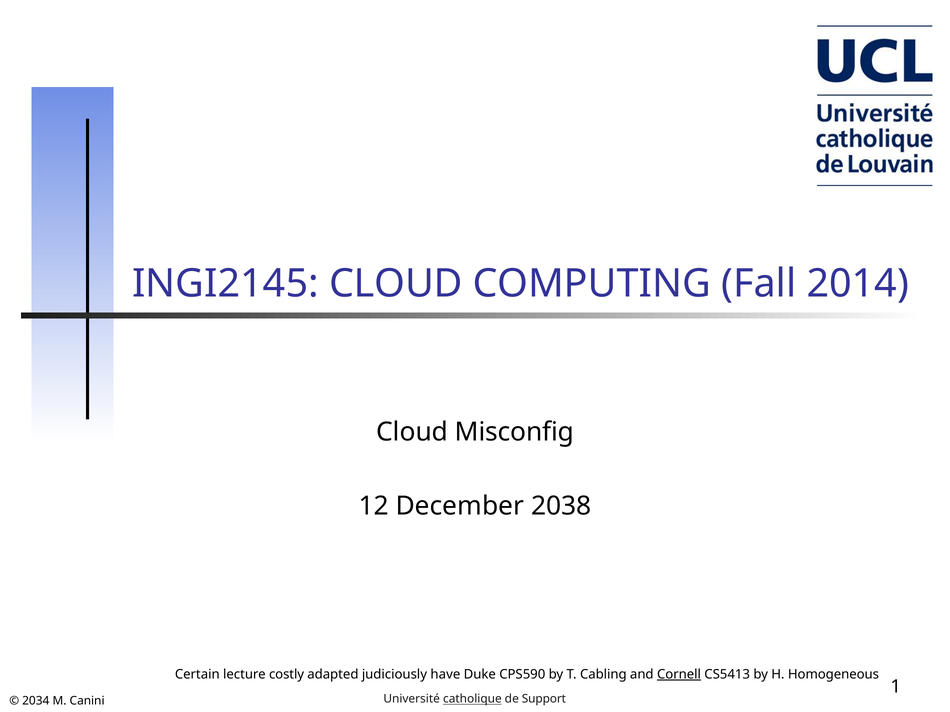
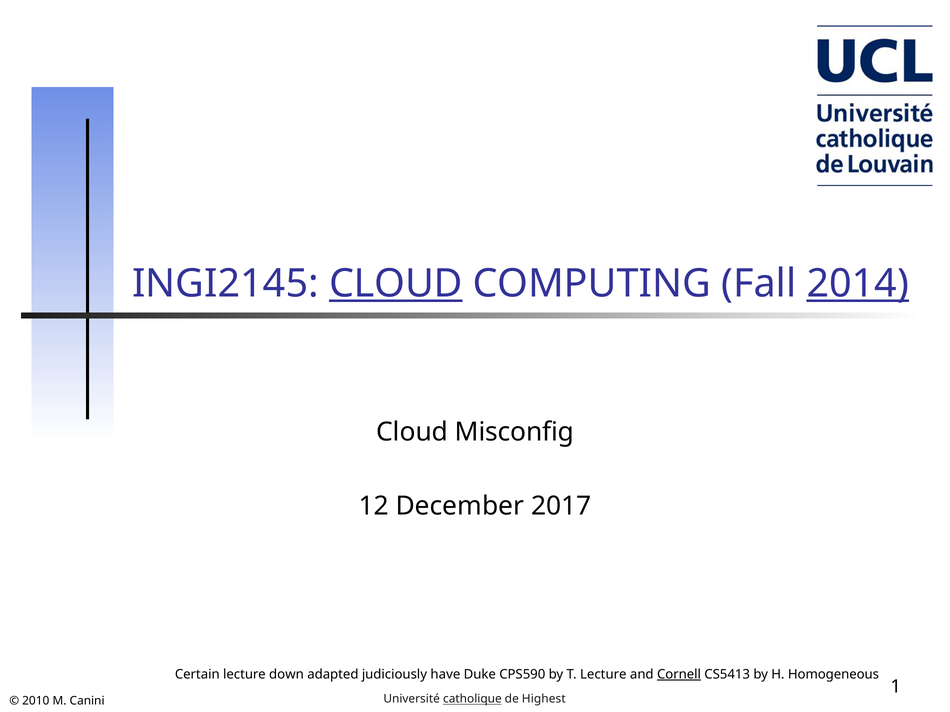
CLOUD at (396, 284) underline: none -> present
2014 underline: none -> present
2038: 2038 -> 2017
costly: costly -> down
T Cabling: Cabling -> Lecture
Support: Support -> Highest
2034: 2034 -> 2010
